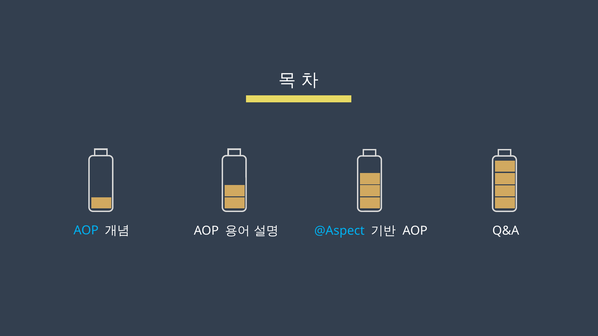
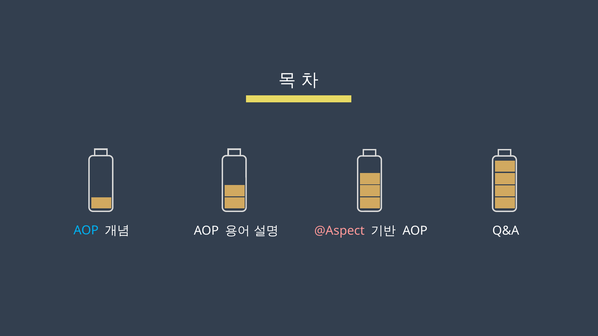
@Aspect colour: light blue -> pink
